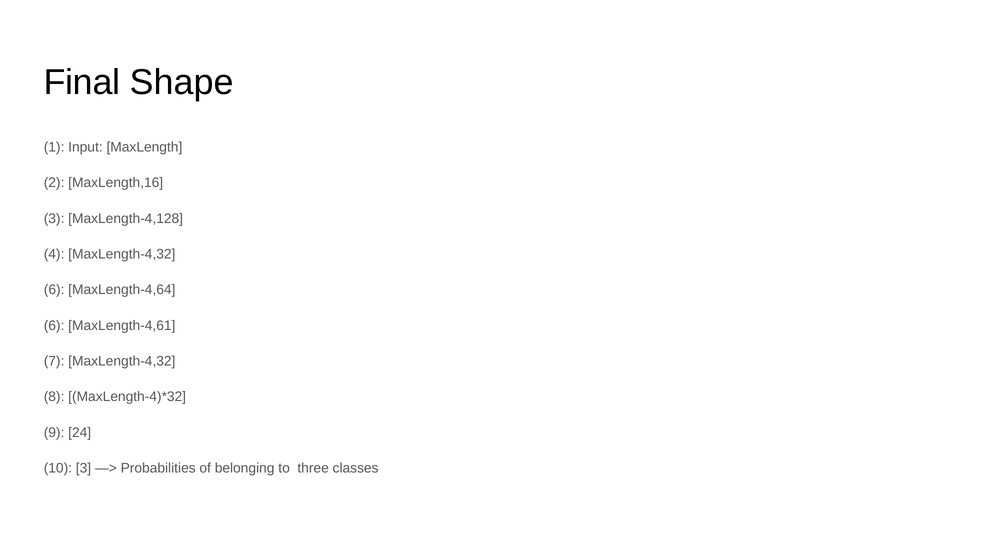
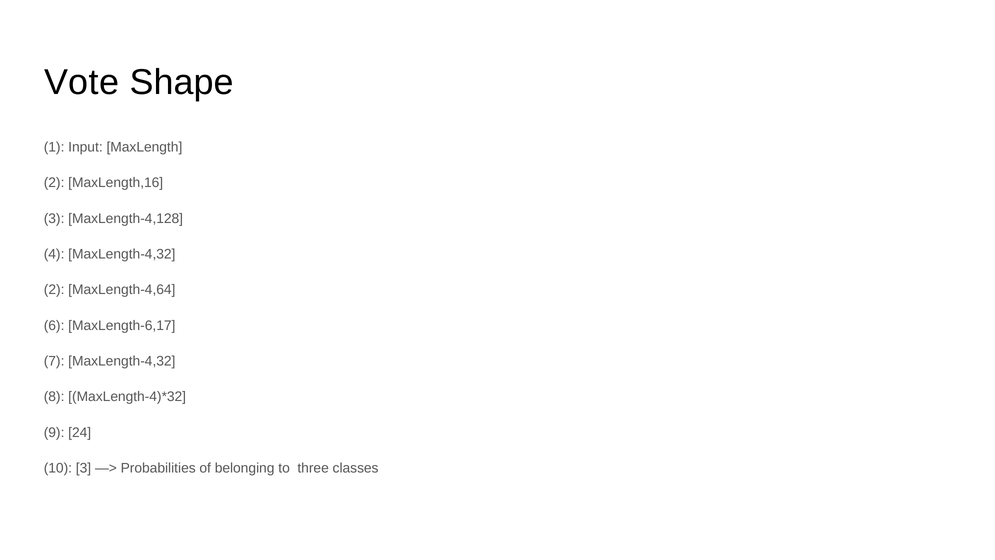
Final: Final -> Vote
6 at (54, 290): 6 -> 2
MaxLength-4,61: MaxLength-4,61 -> MaxLength-6,17
